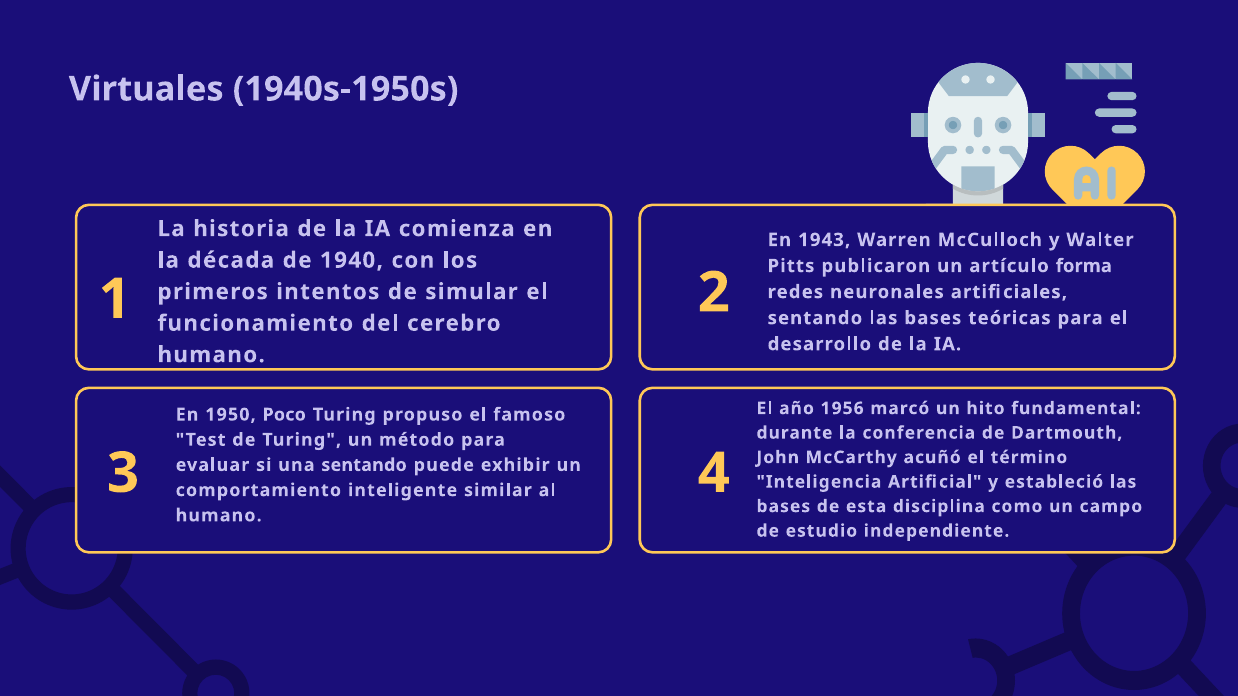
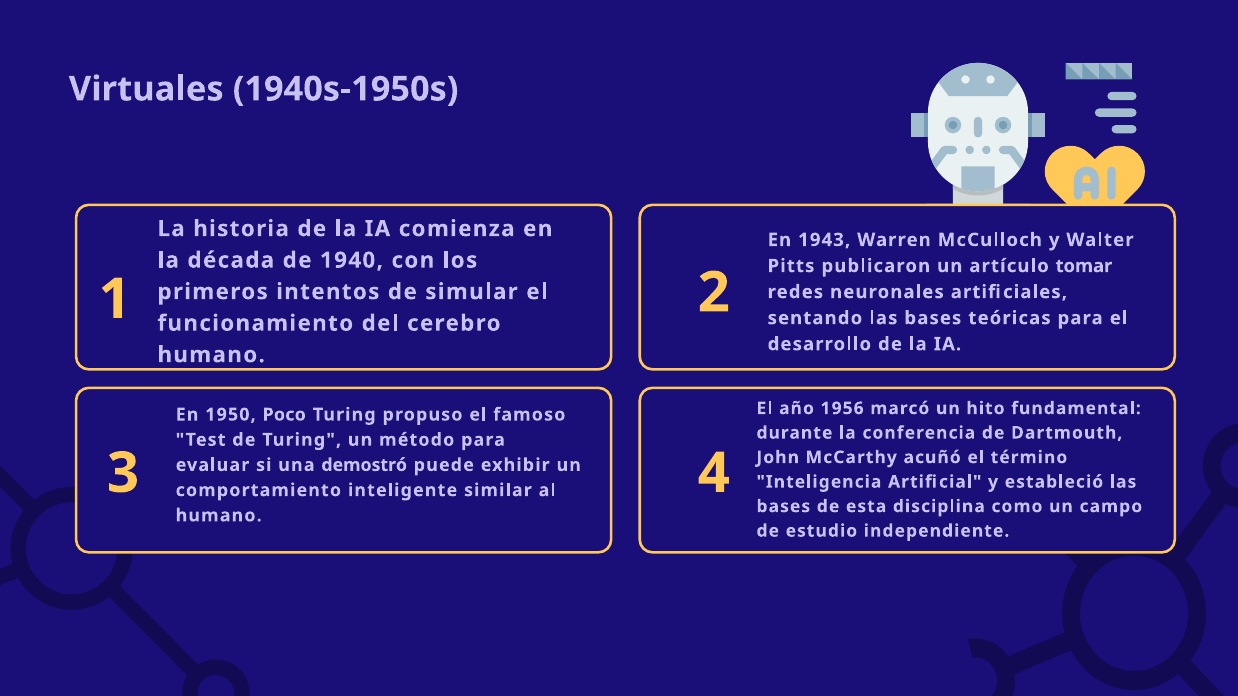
forma: forma -> tomar
una sentando: sentando -> demostró
